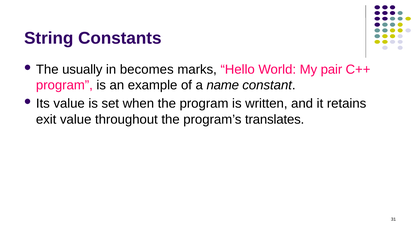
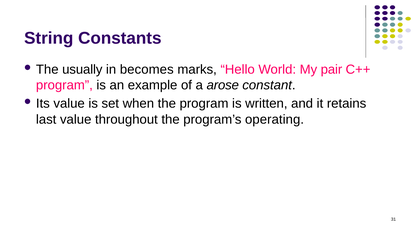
name: name -> arose
exit: exit -> last
translates: translates -> operating
